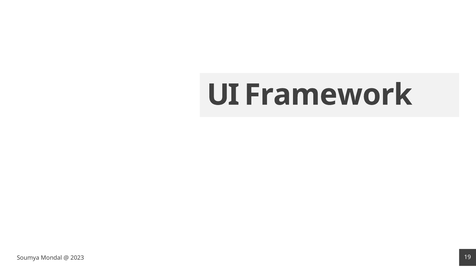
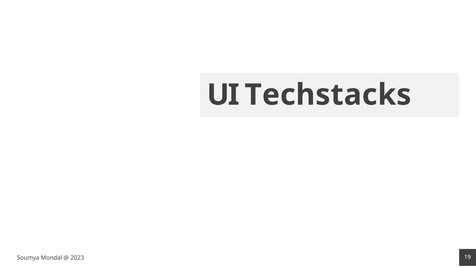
Framework: Framework -> Techstacks
